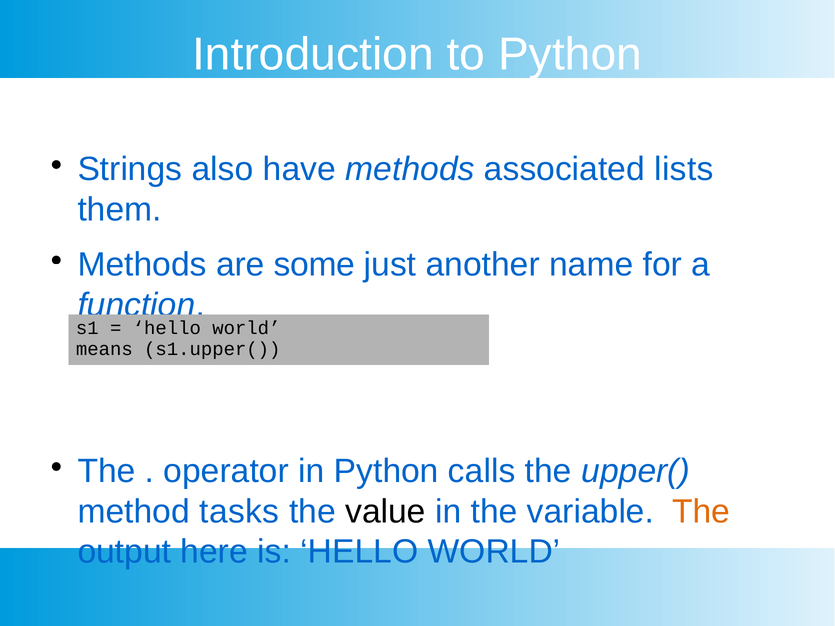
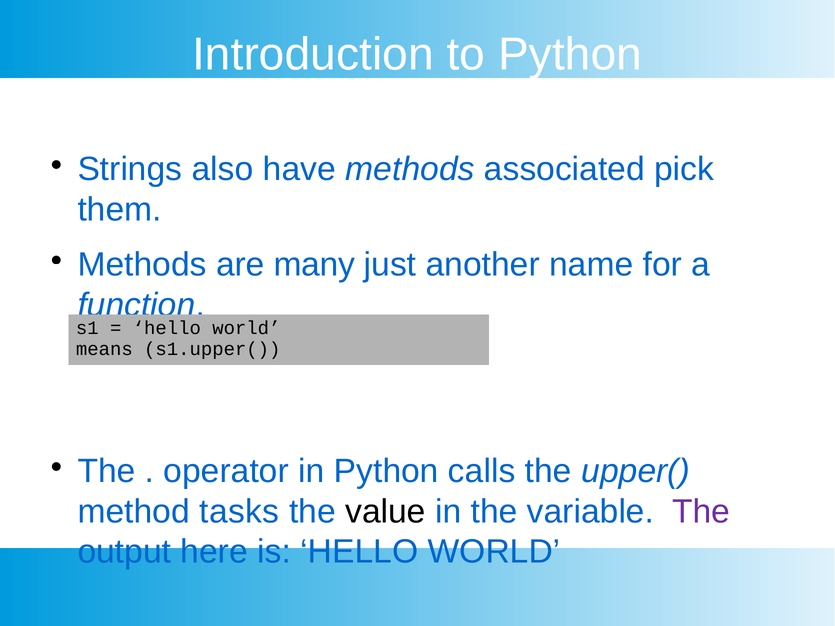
lists: lists -> pick
some: some -> many
The at (701, 512) colour: orange -> purple
